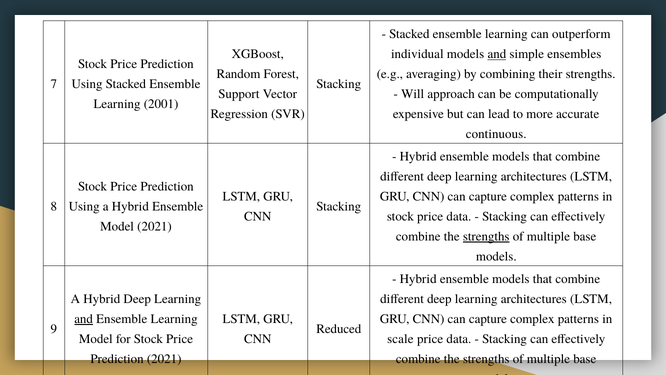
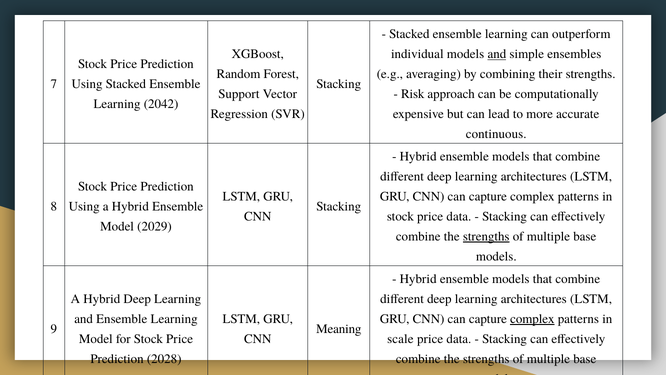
Will: Will -> Risk
2001: 2001 -> 2042
Model 2021: 2021 -> 2029
and at (84, 319) underline: present -> none
complex at (532, 319) underline: none -> present
Reduced: Reduced -> Meaning
Prediction 2021: 2021 -> 2028
